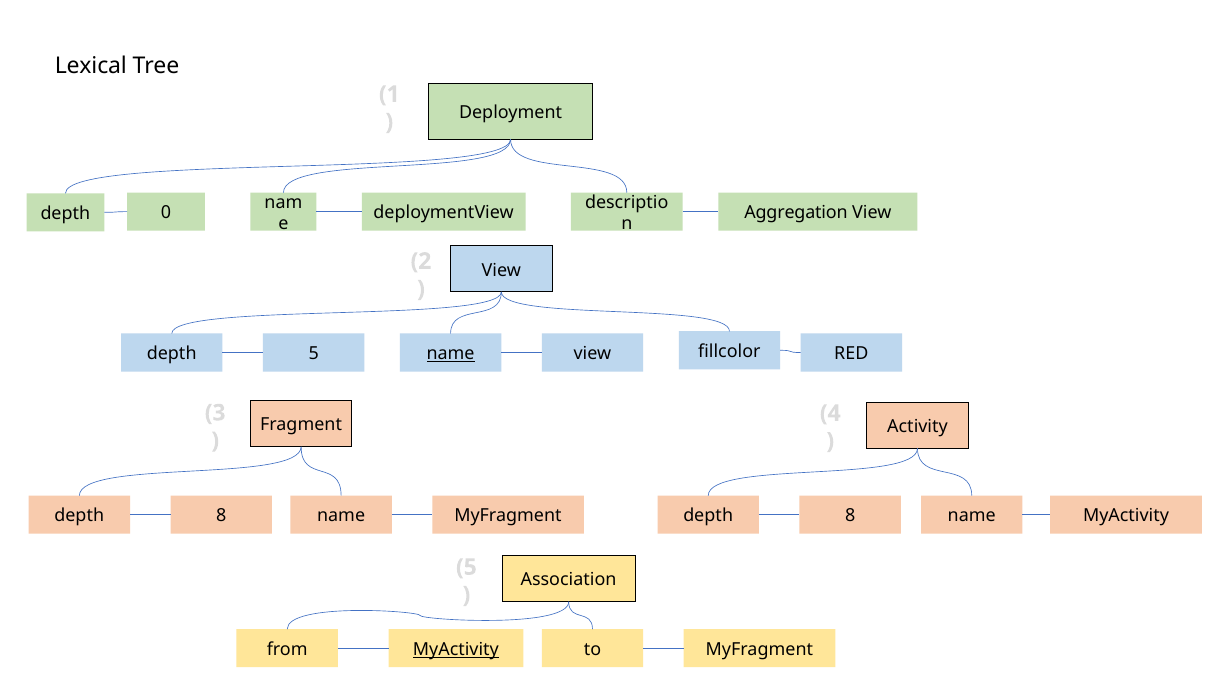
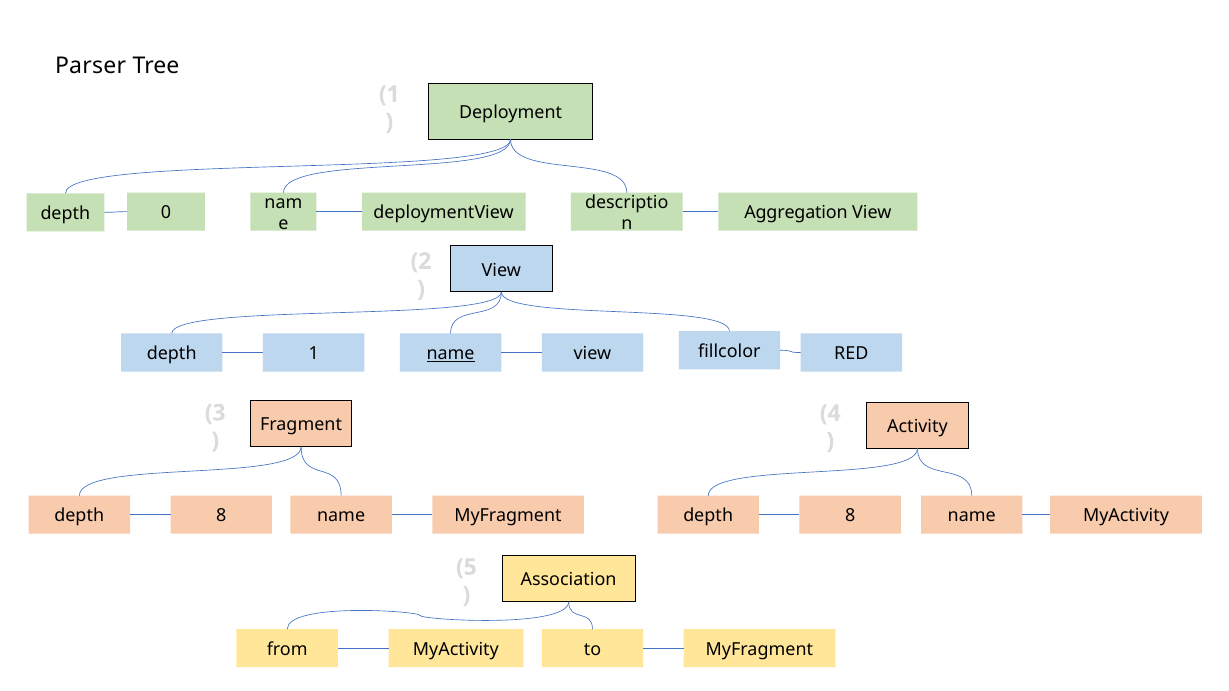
Lexical: Lexical -> Parser
depth 5: 5 -> 1
MyActivity at (456, 650) underline: present -> none
